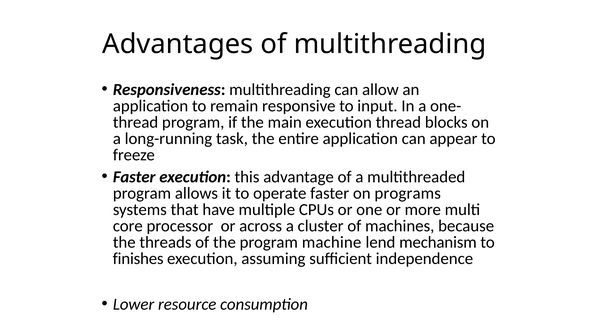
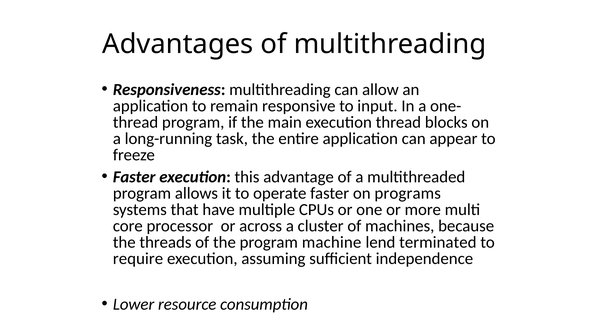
mechanism: mechanism -> terminated
finishes: finishes -> require
